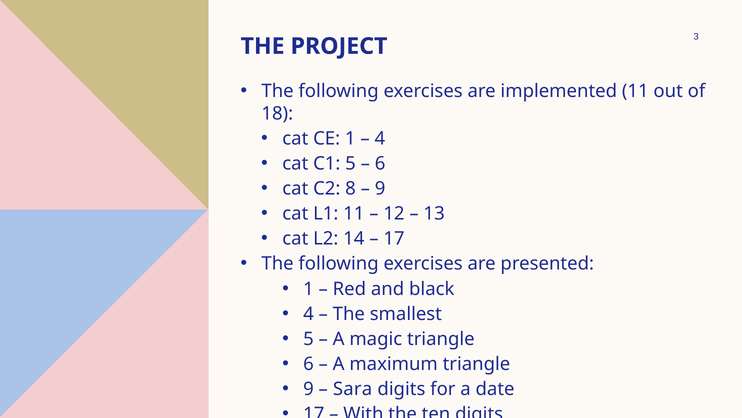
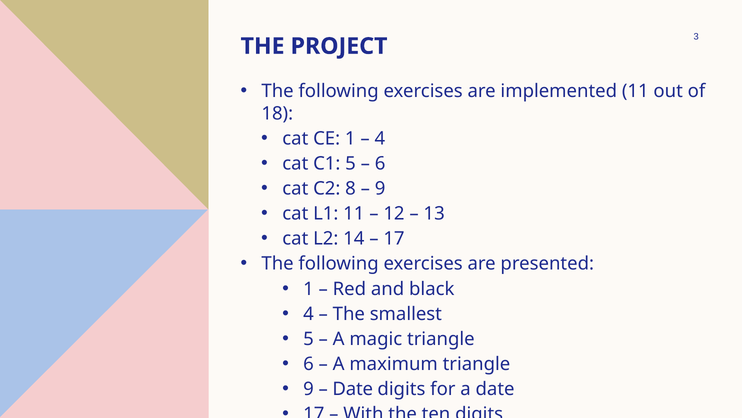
Sara at (353, 389): Sara -> Date
